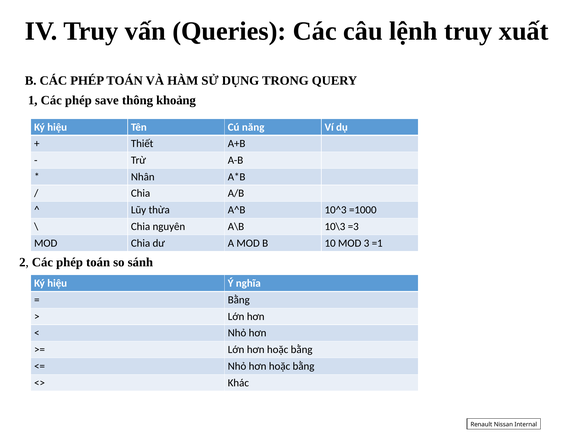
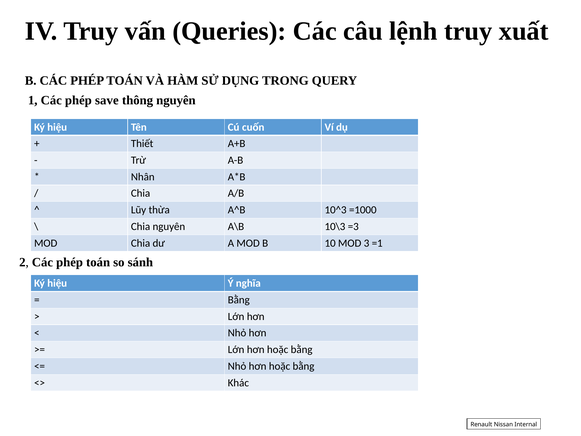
thông khoảng: khoảng -> nguyên
năng: năng -> cuốn
